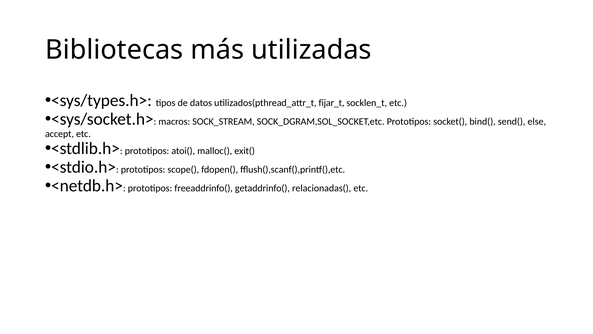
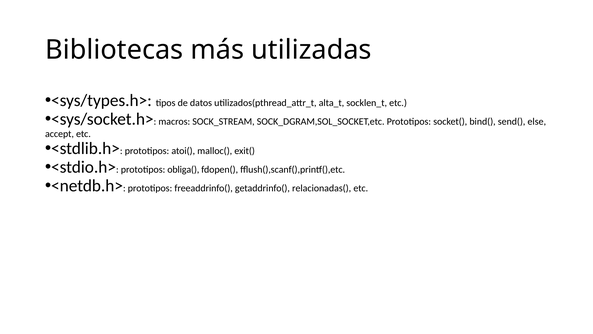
fijar_t: fijar_t -> alta_t
scope(: scope( -> obliga(
